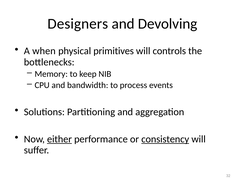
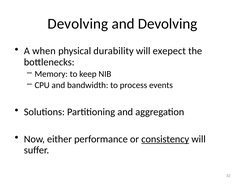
Designers at (78, 24): Designers -> Devolving
primitives: primitives -> durability
controls: controls -> exepect
either underline: present -> none
